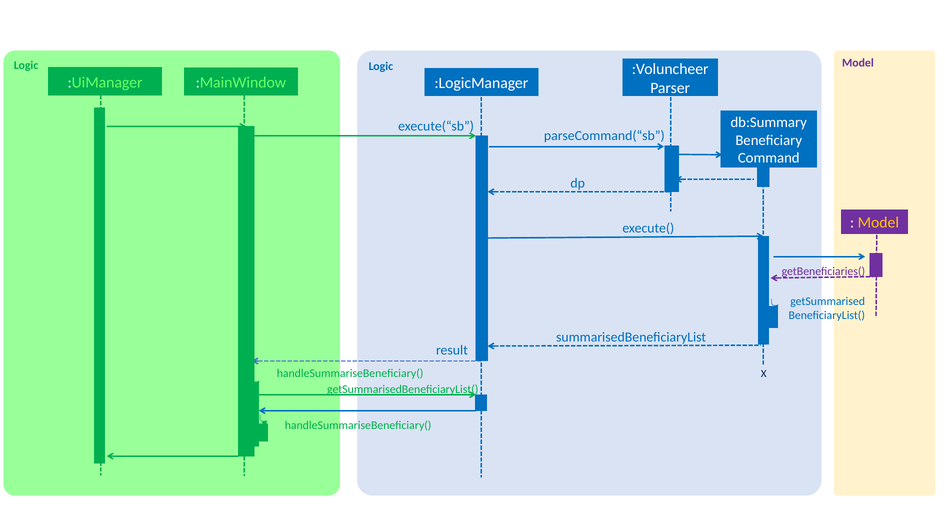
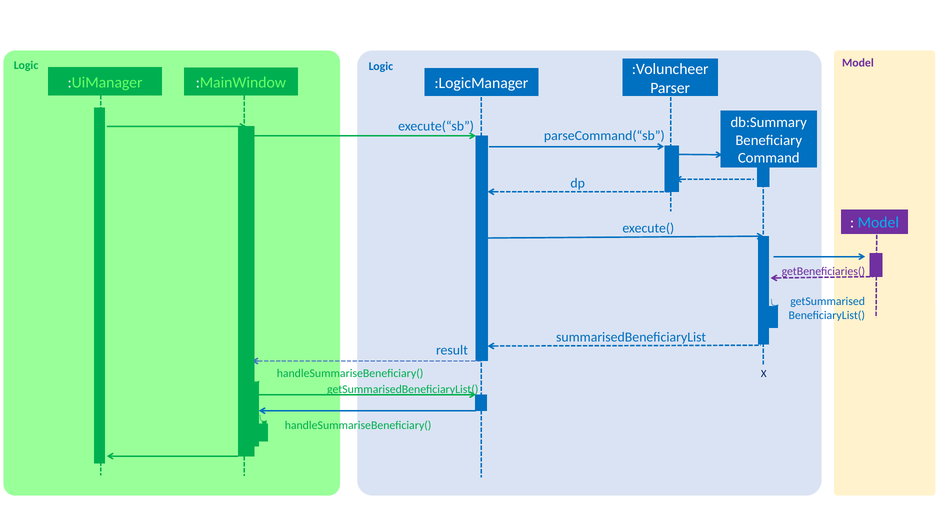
Model at (878, 223) colour: yellow -> light blue
